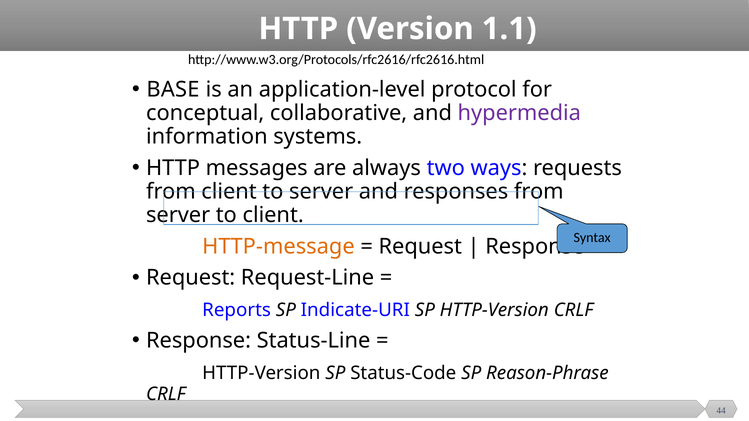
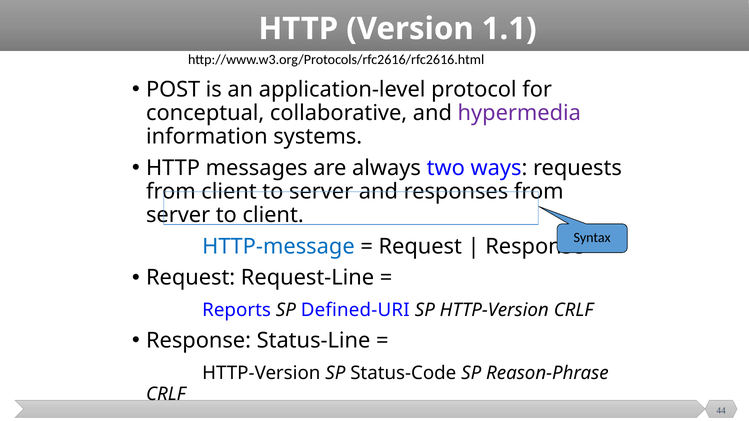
BASE: BASE -> POST
HTTP-message colour: orange -> blue
Indicate-URI: Indicate-URI -> Defined-URI
